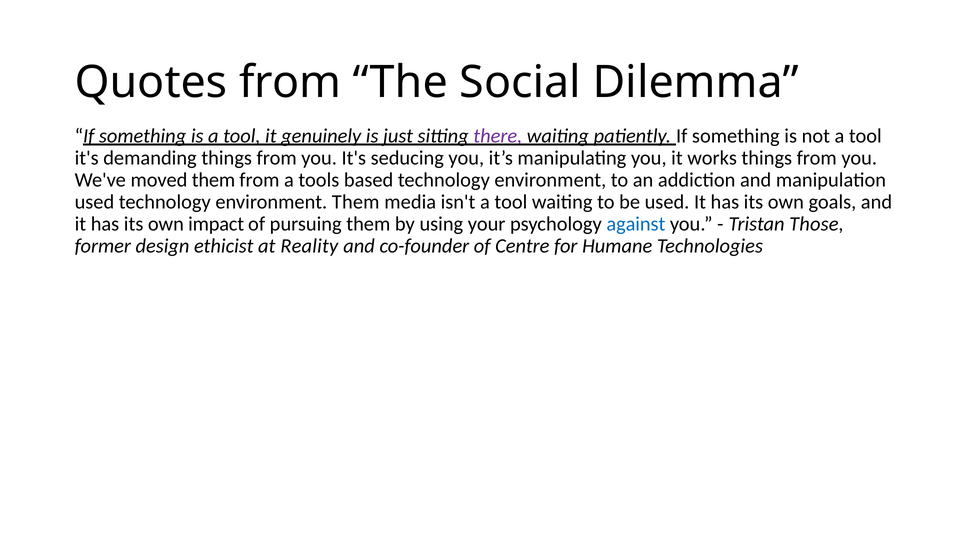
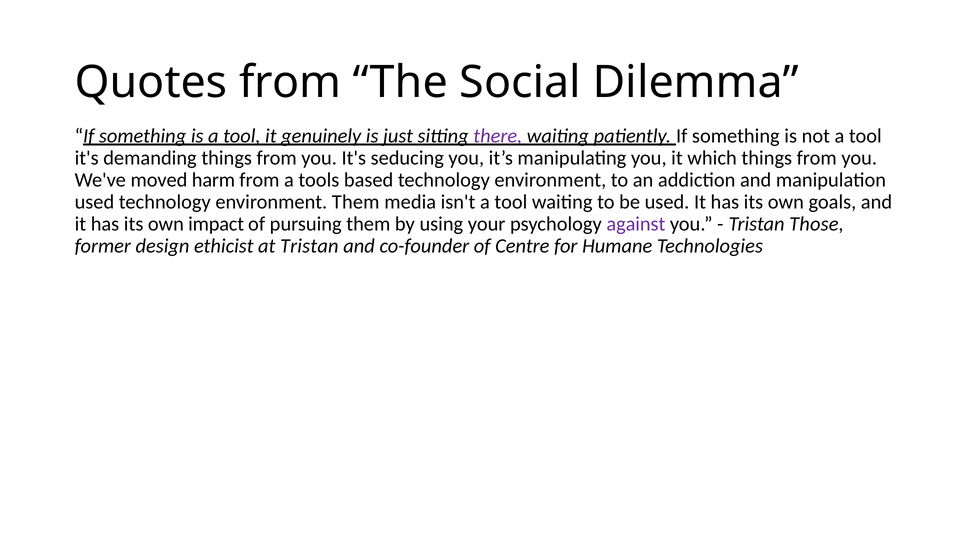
works: works -> which
moved them: them -> harm
against colour: blue -> purple
at Reality: Reality -> Tristan
